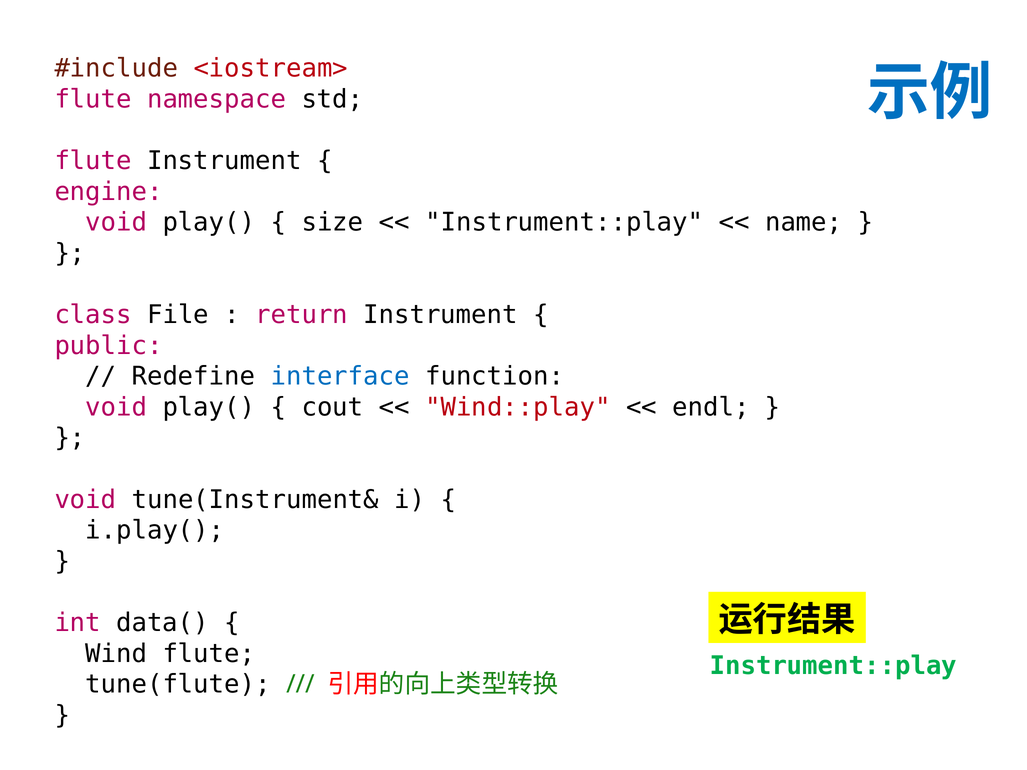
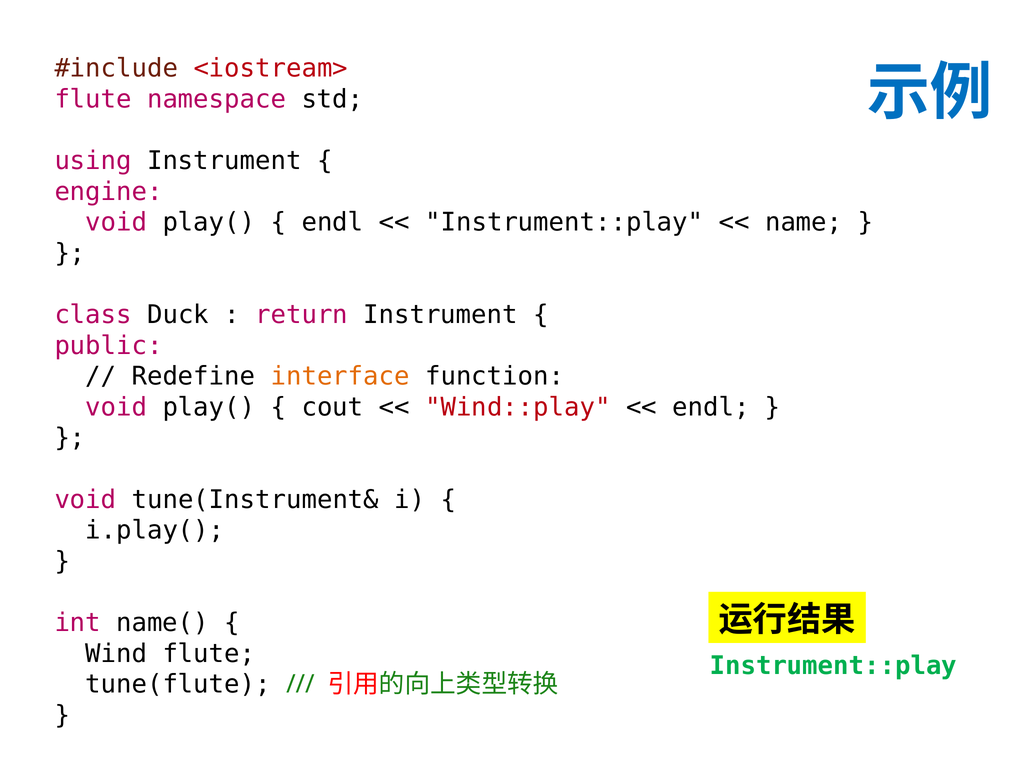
flute at (93, 161): flute -> using
size at (332, 222): size -> endl
File: File -> Duck
interface colour: blue -> orange
data(: data( -> name(
